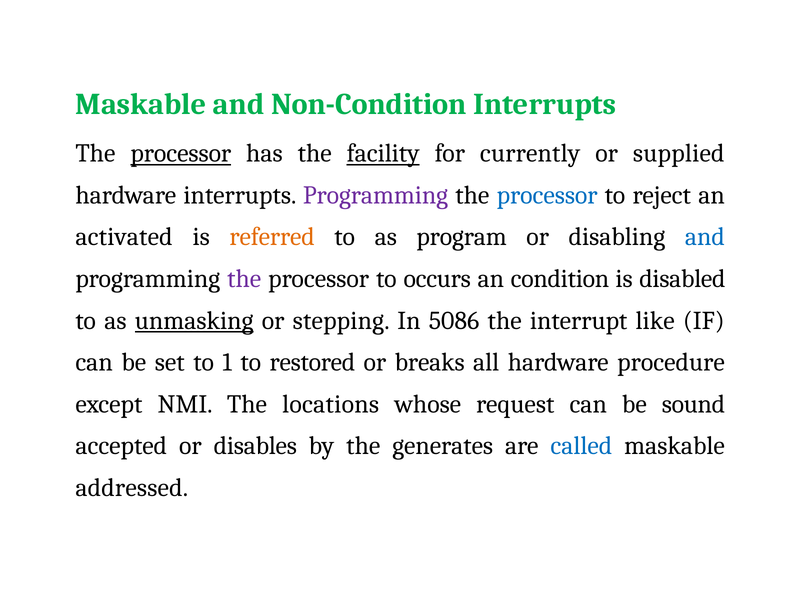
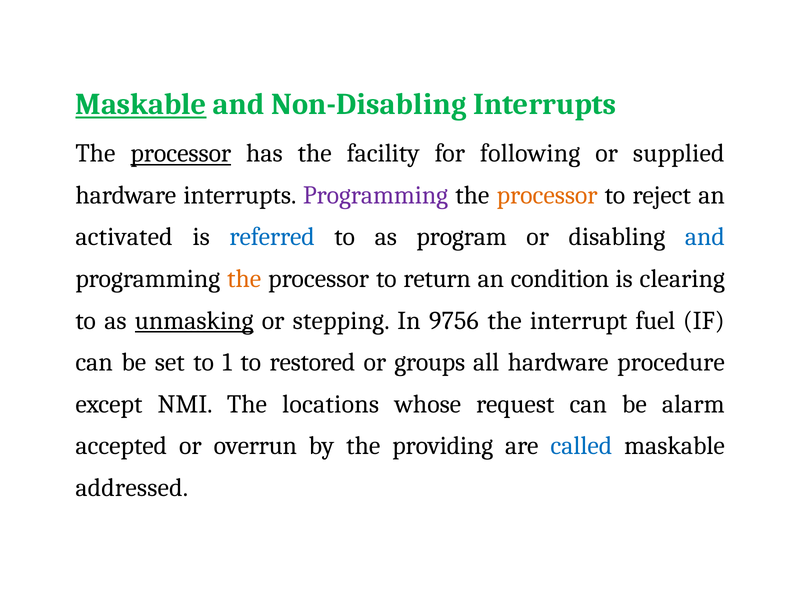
Maskable at (141, 104) underline: none -> present
Non-Condition: Non-Condition -> Non-Disabling
facility underline: present -> none
currently: currently -> following
processor at (547, 195) colour: blue -> orange
referred colour: orange -> blue
the at (244, 279) colour: purple -> orange
occurs: occurs -> return
disabled: disabled -> clearing
5086: 5086 -> 9756
like: like -> fuel
breaks: breaks -> groups
sound: sound -> alarm
disables: disables -> overrun
generates: generates -> providing
